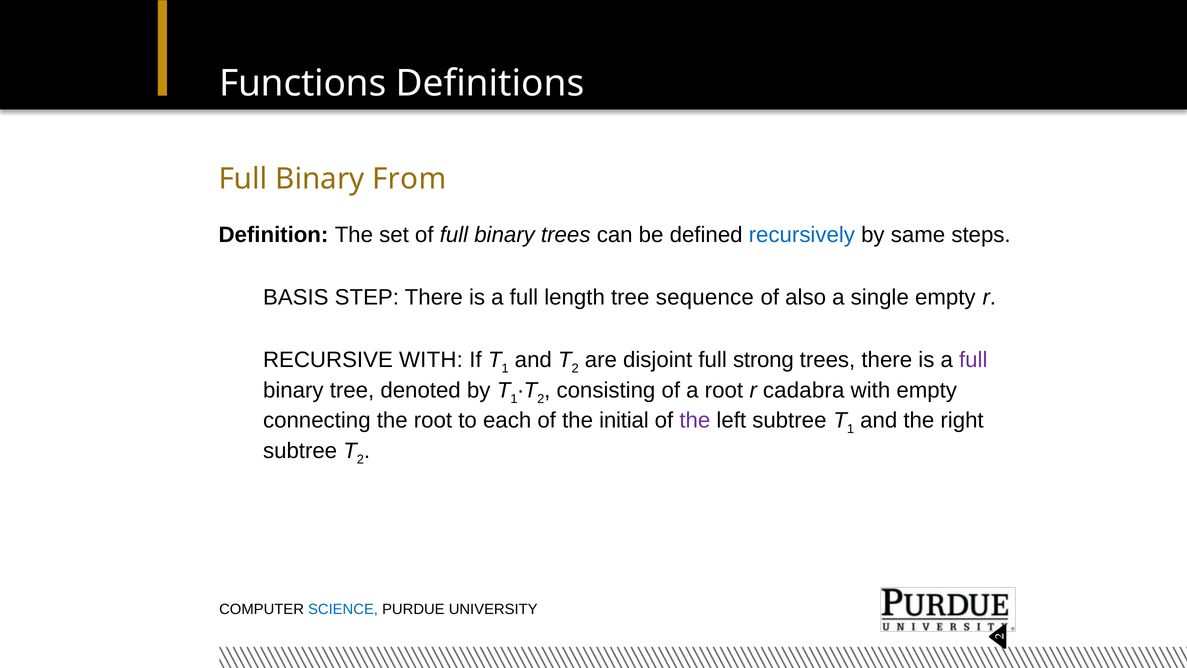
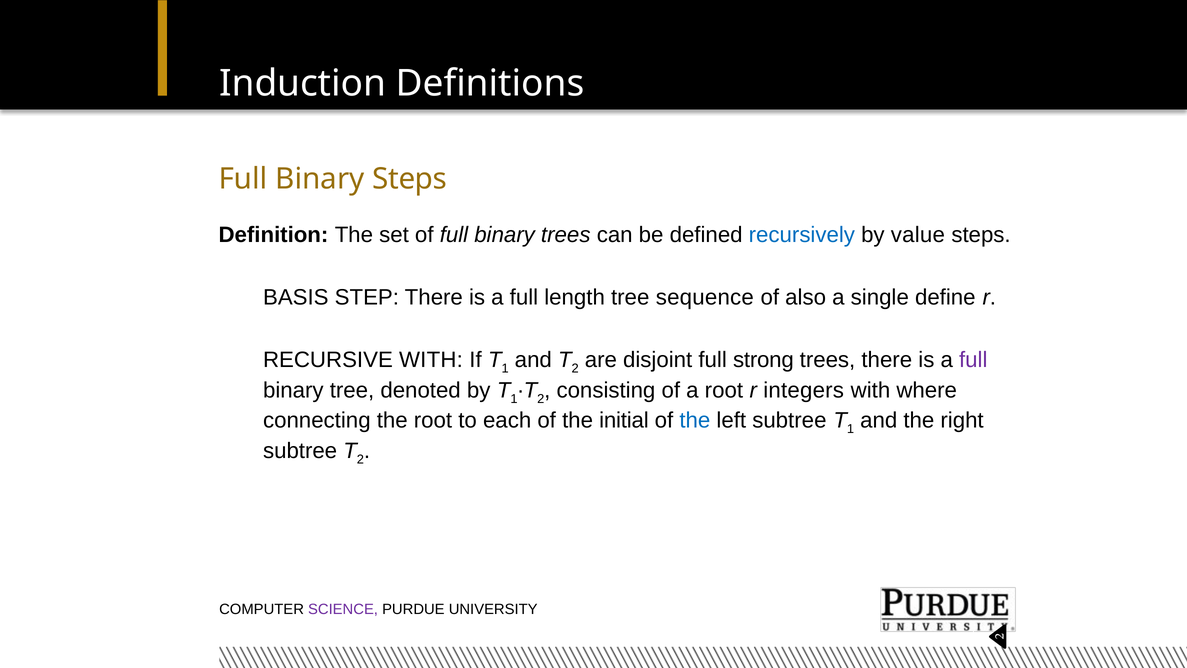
Functions: Functions -> Induction
Binary From: From -> Steps
same: same -> value
single empty: empty -> define
cadabra: cadabra -> integers
with empty: empty -> where
the at (695, 420) colour: purple -> blue
SCIENCE colour: blue -> purple
